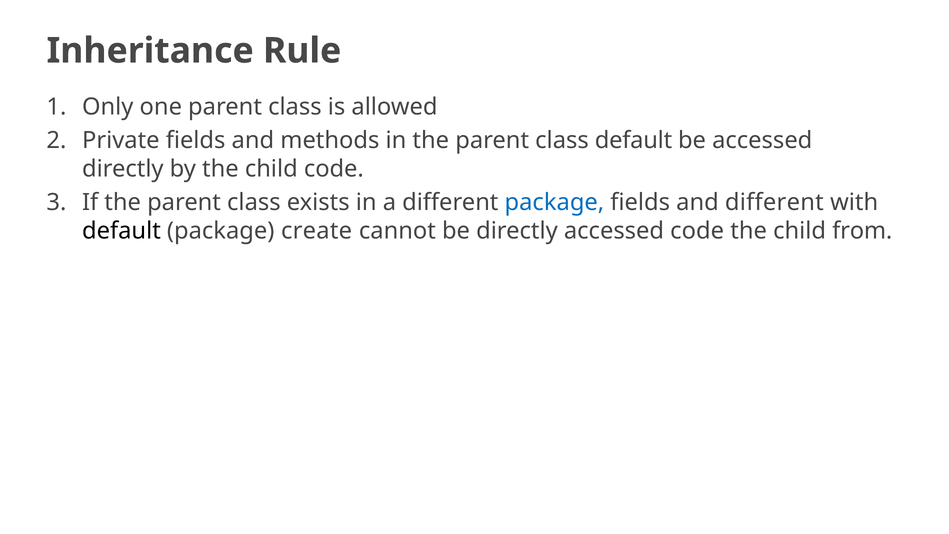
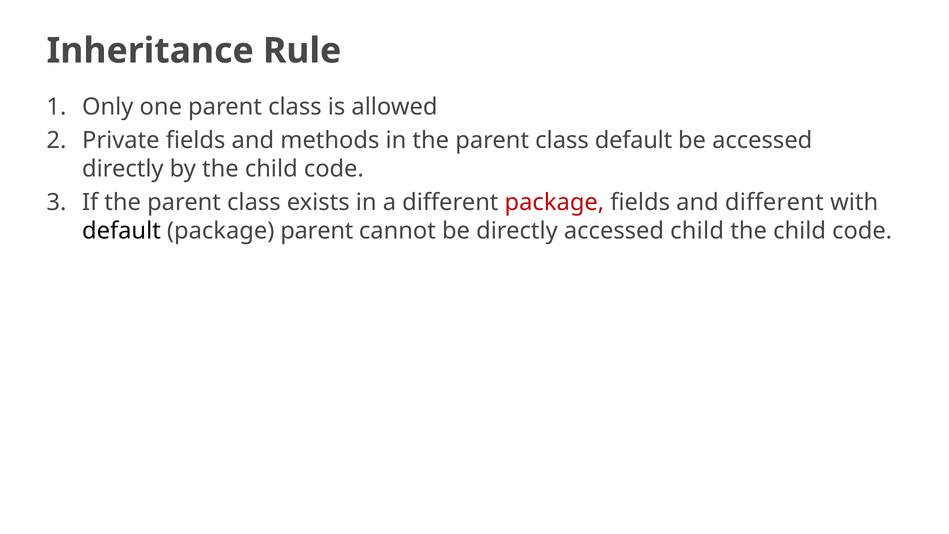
package at (554, 202) colour: blue -> red
package create: create -> parent
accessed code: code -> child
from at (862, 231): from -> code
